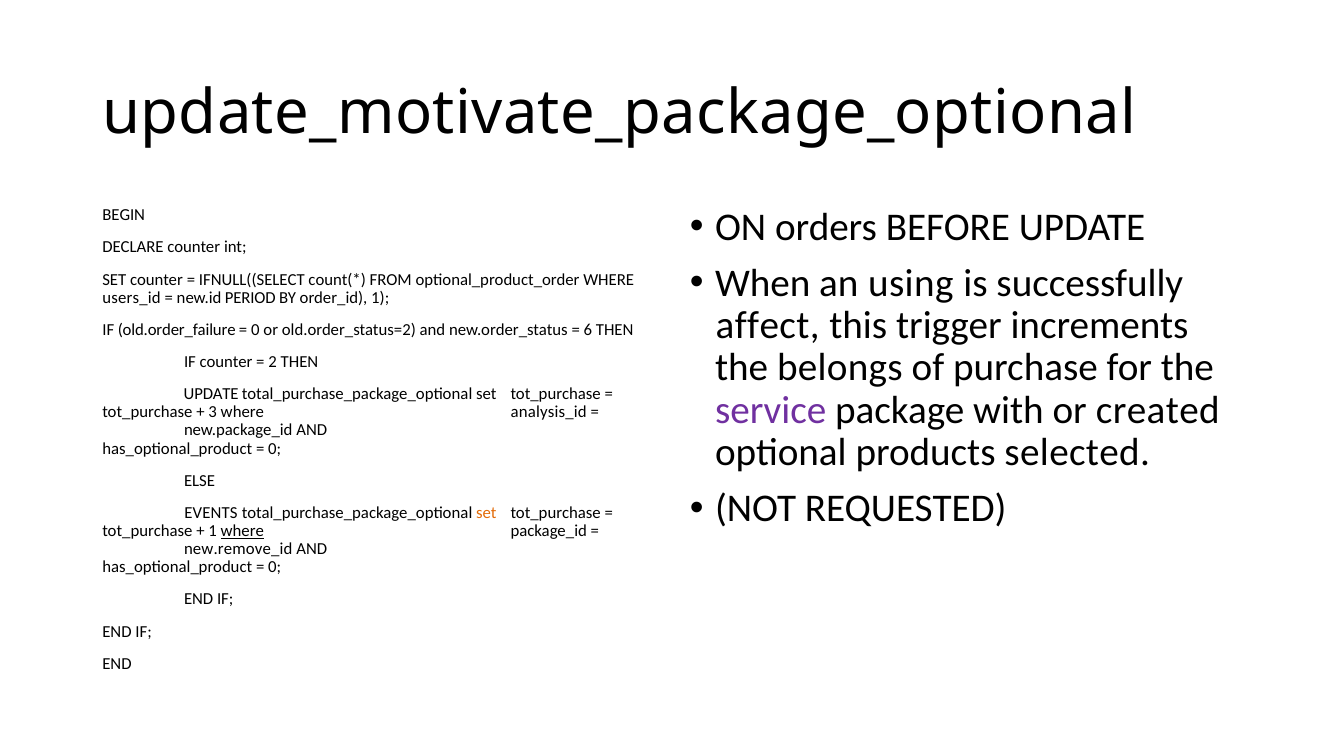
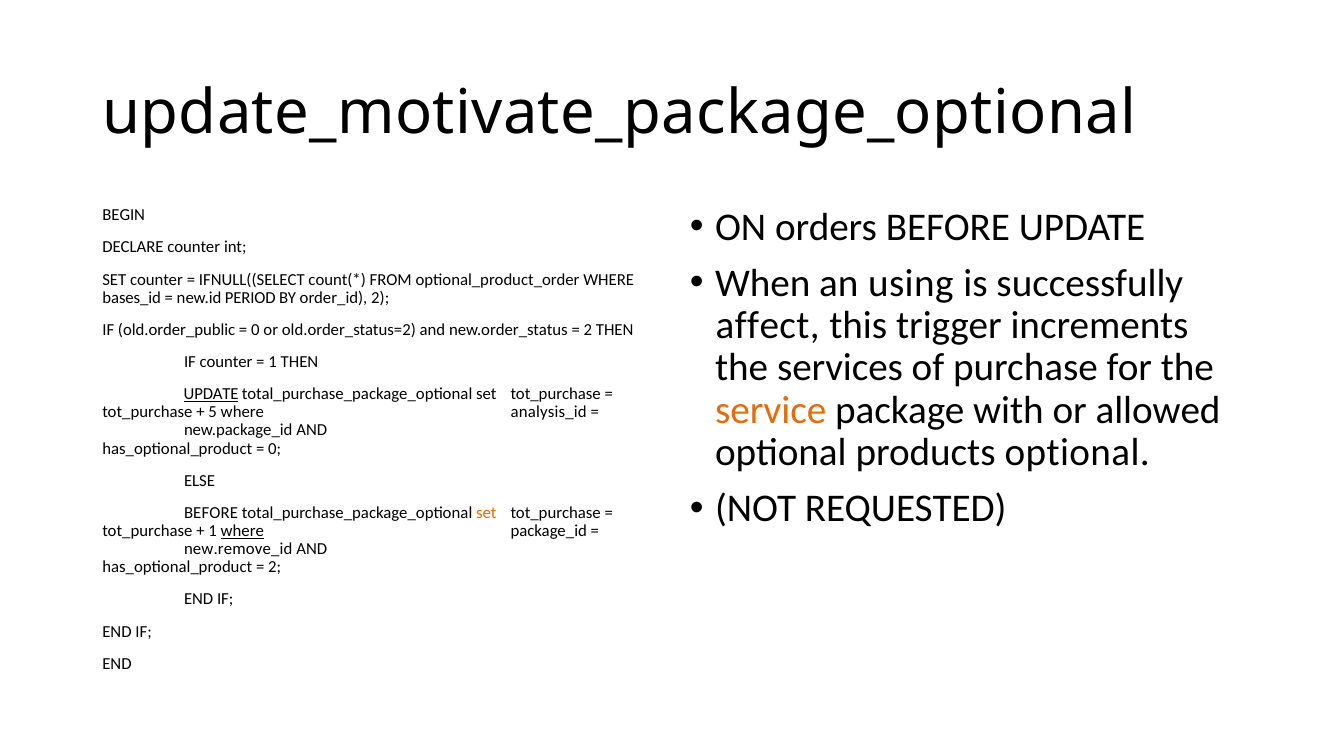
users_id: users_id -> bases_id
order_id 1: 1 -> 2
old.order_failure: old.order_failure -> old.order_public
6 at (588, 330): 6 -> 2
belongs: belongs -> services
2 at (273, 362): 2 -> 1
UPDATE at (211, 394) underline: none -> present
service colour: purple -> orange
created: created -> allowed
3: 3 -> 5
products selected: selected -> optional
EVENTS at (211, 512): EVENTS -> BEFORE
0 at (275, 567): 0 -> 2
